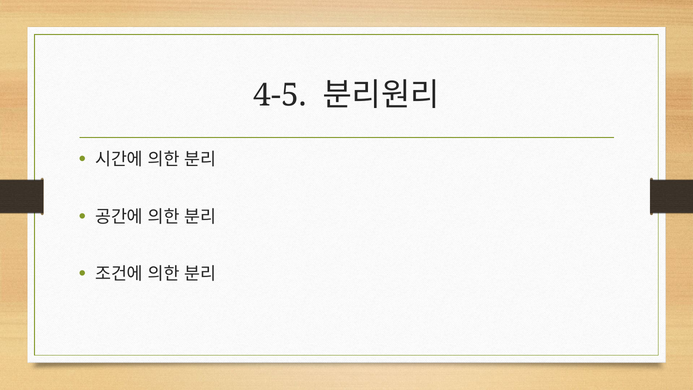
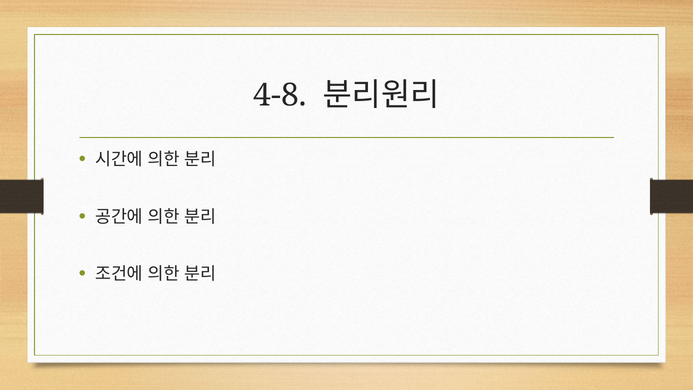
4-5: 4-5 -> 4-8
